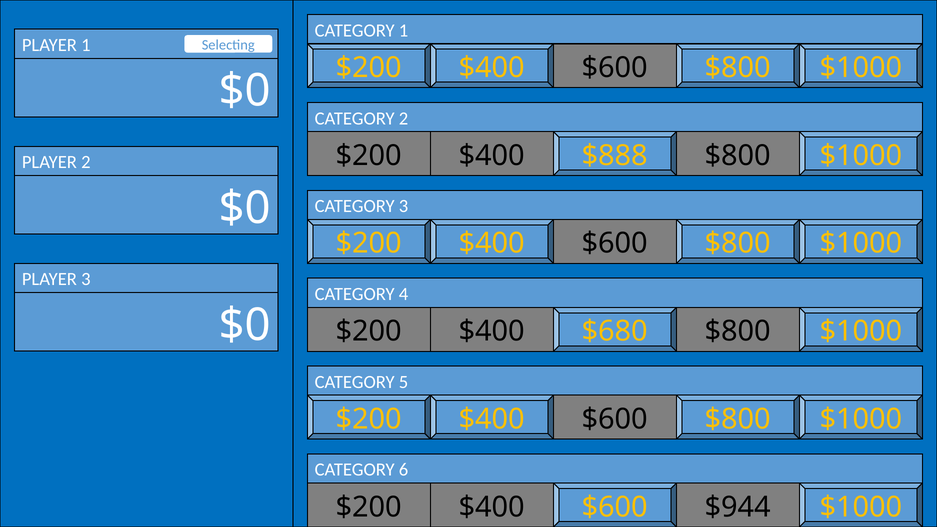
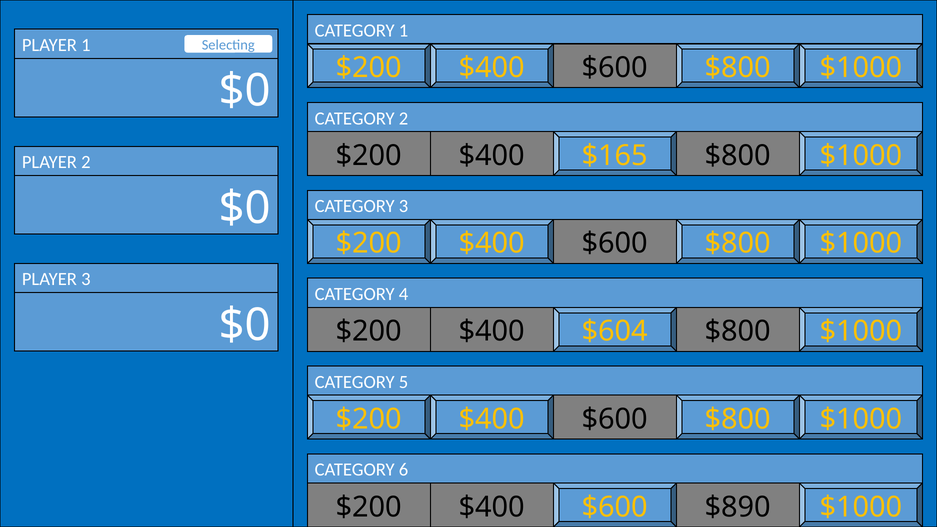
$888: $888 -> $165
$680: $680 -> $604
$944: $944 -> $890
